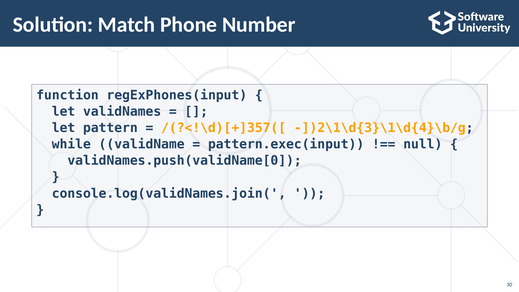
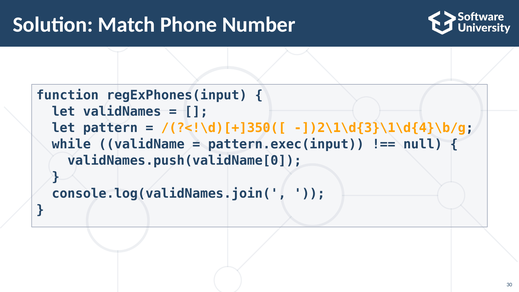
/(?<!\d)[+]357([: /(?<!\d)[+]357([ -> /(?<!\d)[+]350([
